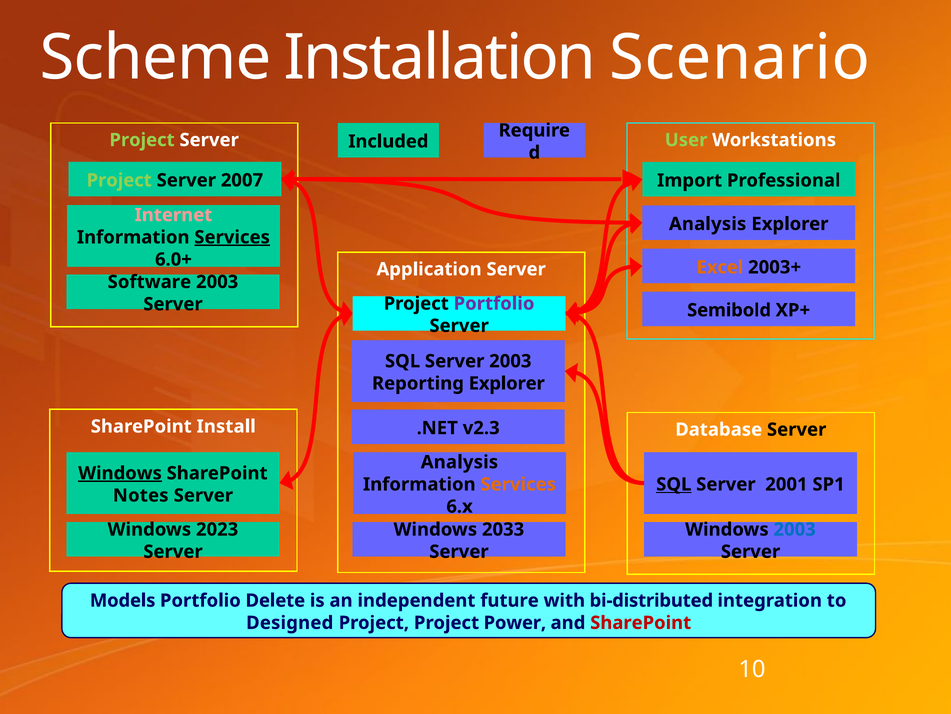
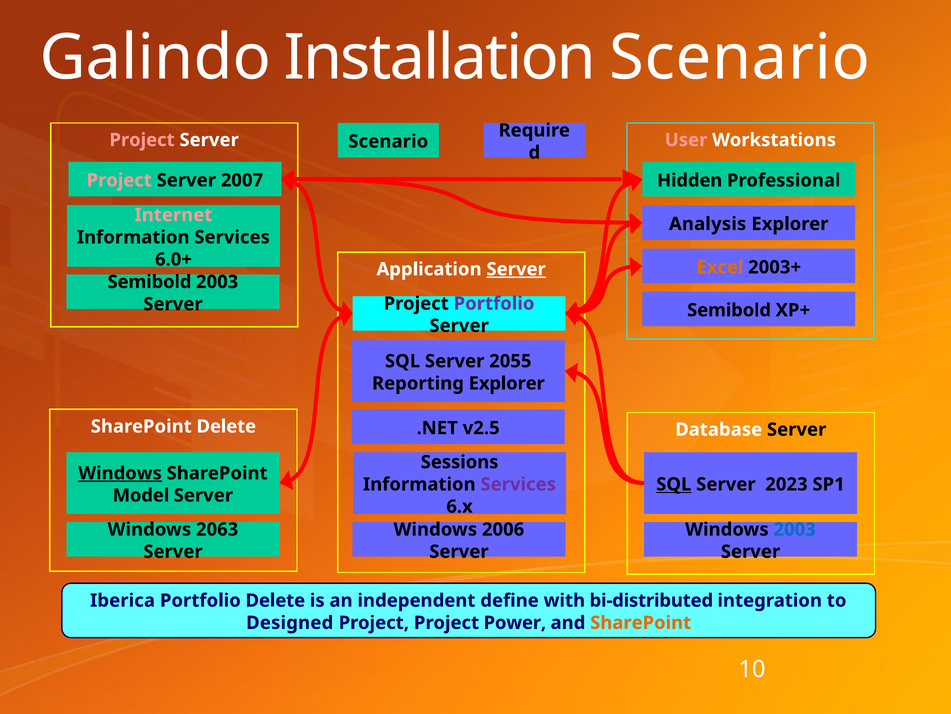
Scheme: Scheme -> Galindo
Project at (142, 140) colour: light green -> pink
User colour: light green -> pink
Included at (388, 141): Included -> Scenario
Project at (119, 180) colour: light green -> pink
Import: Import -> Hidden
Services at (232, 237) underline: present -> none
Server at (516, 269) underline: none -> present
Software at (149, 282): Software -> Semibold
Server 2003: 2003 -> 2055
SharePoint Install: Install -> Delete
v2.3: v2.3 -> v2.5
Analysis at (459, 462): Analysis -> Sessions
Services at (518, 484) colour: orange -> purple
2001: 2001 -> 2023
Notes: Notes -> Model
2023: 2023 -> 2063
2033: 2033 -> 2006
Models: Models -> Iberica
future: future -> define
SharePoint at (641, 622) colour: red -> orange
